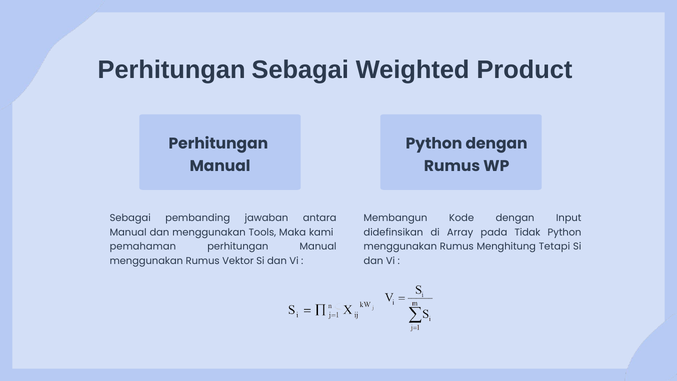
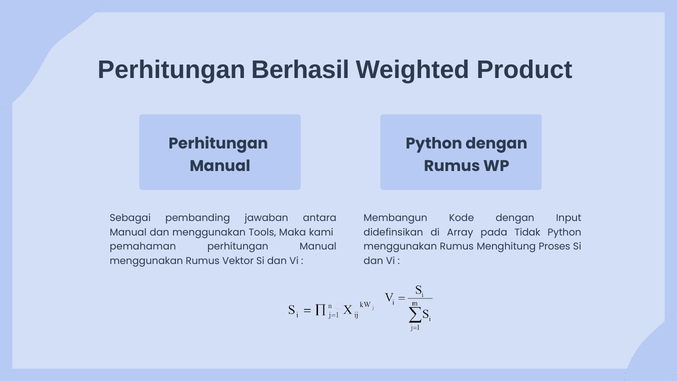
Perhitungan Sebagai: Sebagai -> Berhasil
Tetapi: Tetapi -> Proses
